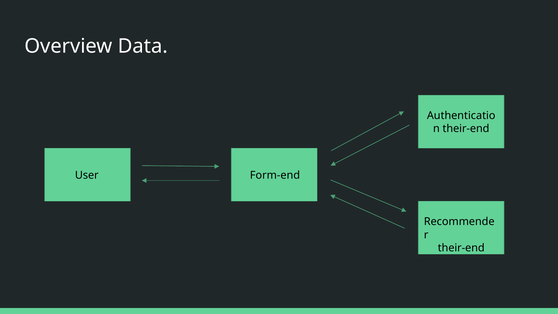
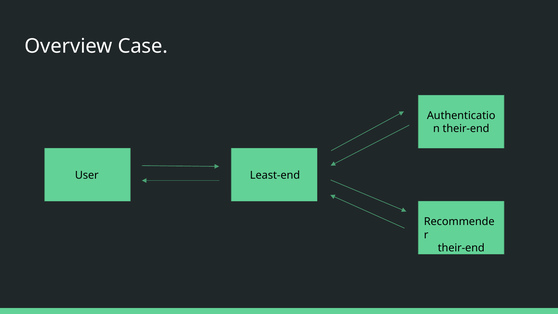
Data: Data -> Case
Form-end: Form-end -> Least-end
